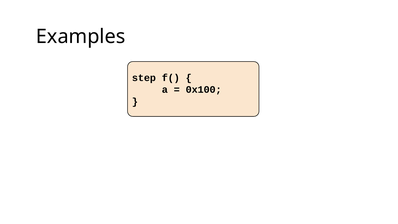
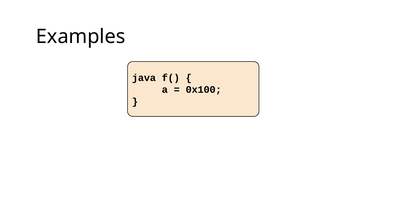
step: step -> java
